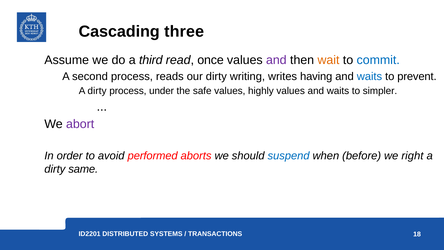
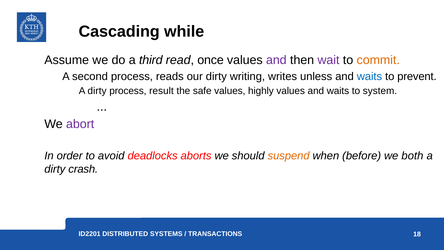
three: three -> while
wait colour: orange -> purple
commit colour: blue -> orange
having: having -> unless
under: under -> result
simpler: simpler -> system
performed: performed -> deadlocks
suspend colour: blue -> orange
right: right -> both
same: same -> crash
